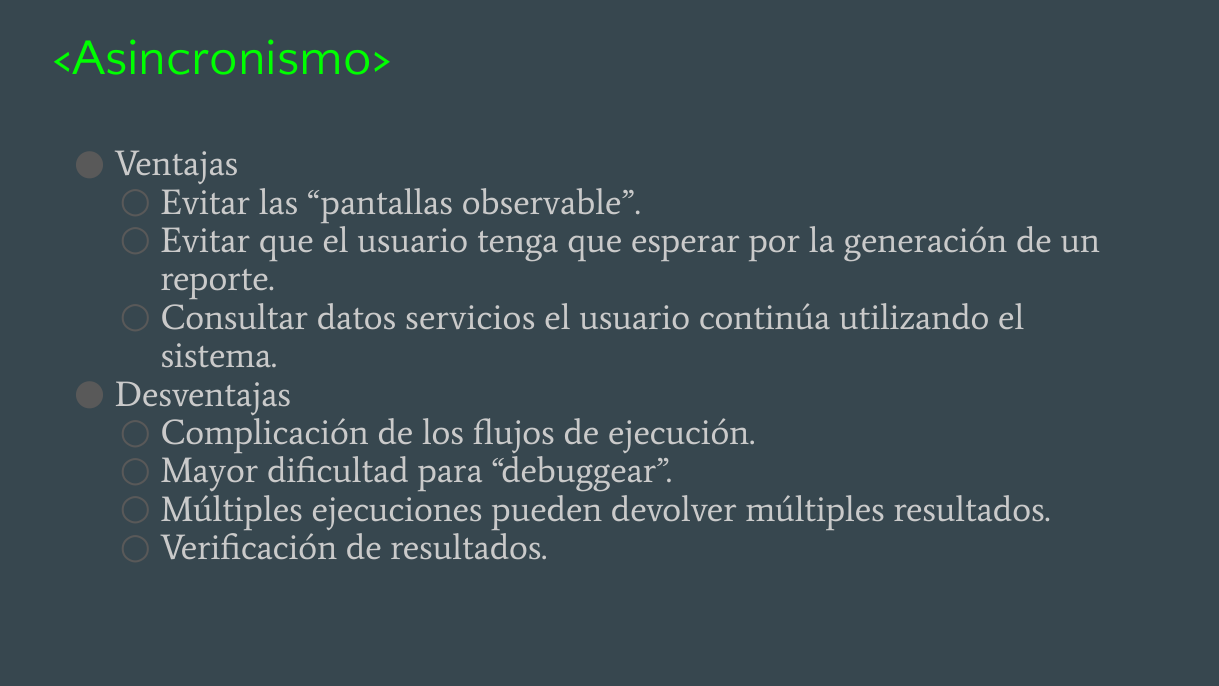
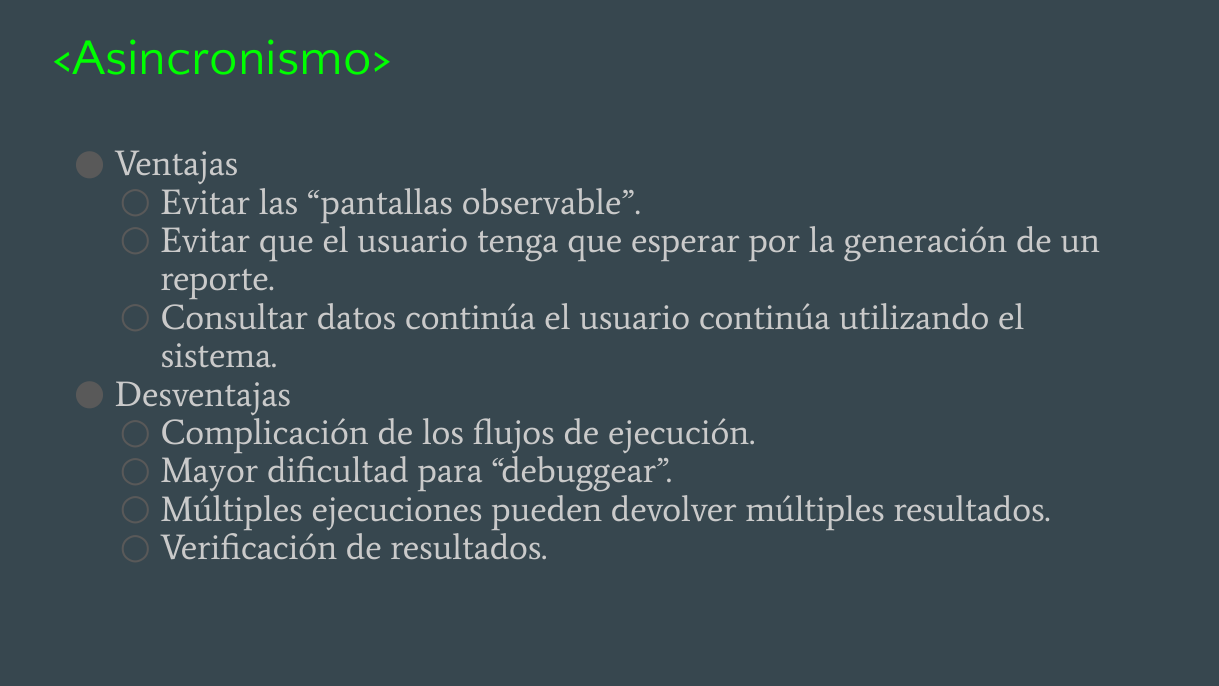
datos servicios: servicios -> continúa
